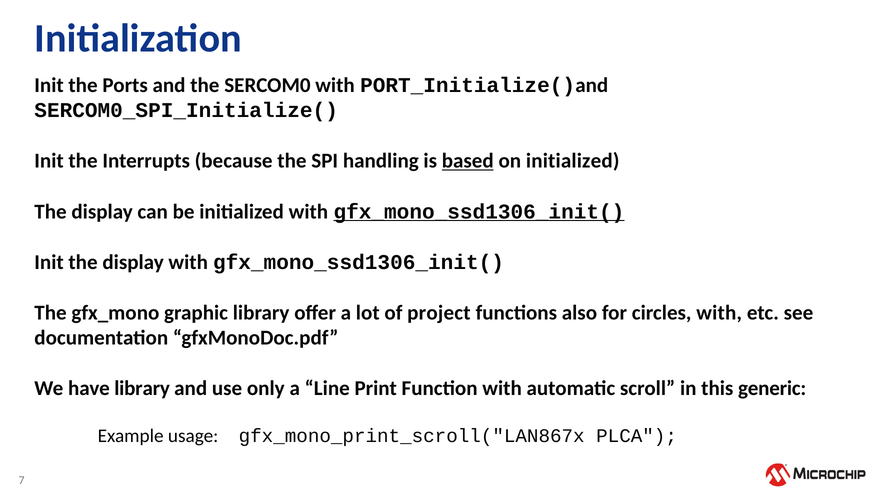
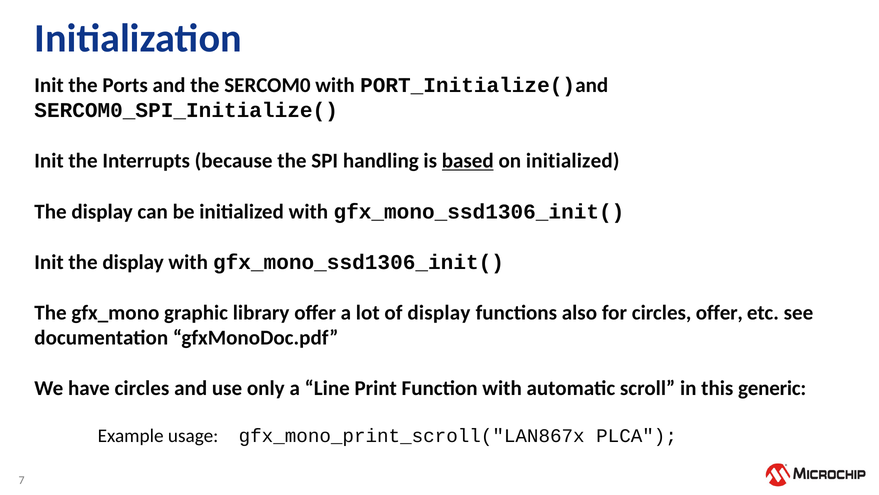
gfx_mono_ssd1306_init( at (479, 211) underline: present -> none
of project: project -> display
circles with: with -> offer
have library: library -> circles
